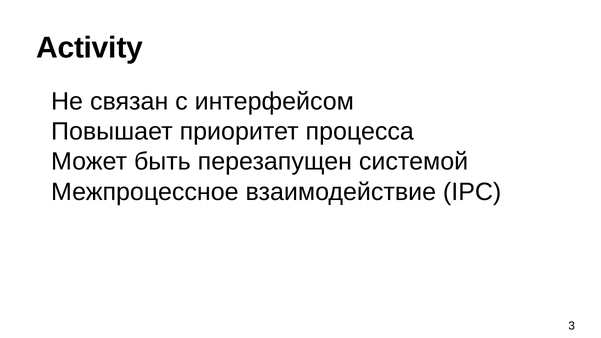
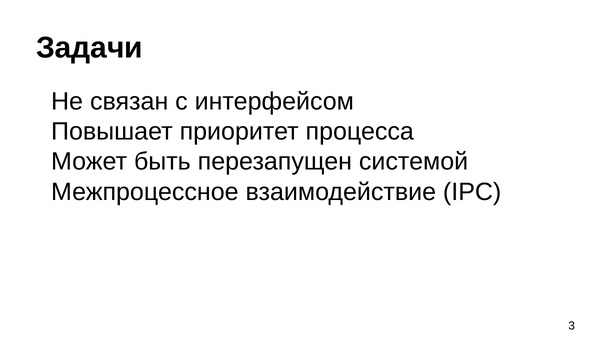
Activity: Activity -> Задачи
